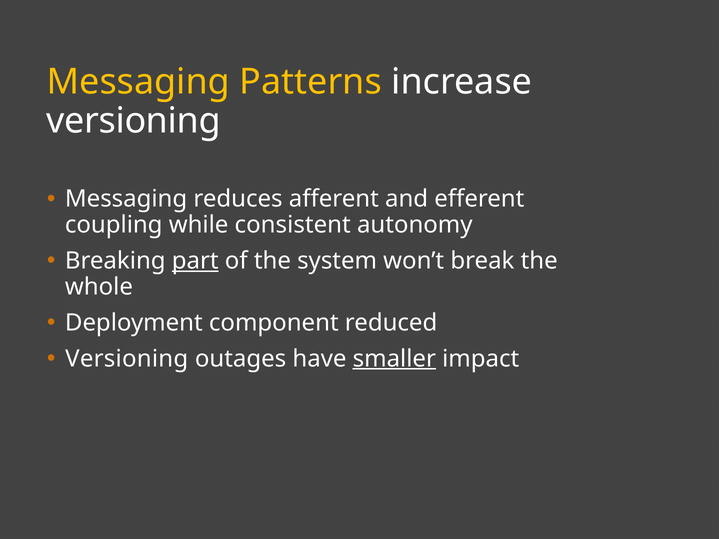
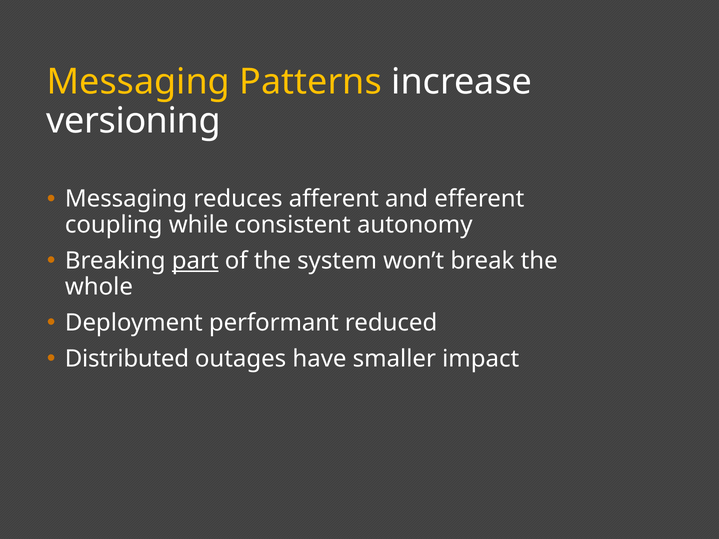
component: component -> performant
Versioning at (127, 359): Versioning -> Distributed
smaller underline: present -> none
